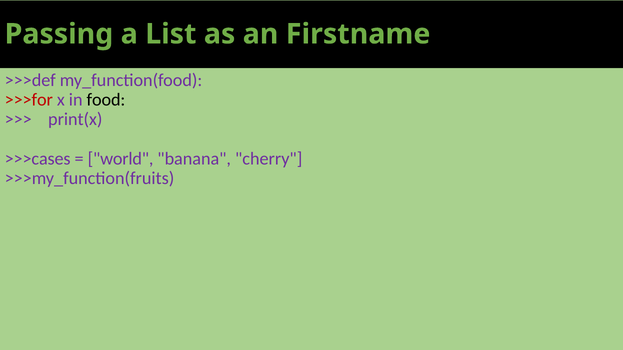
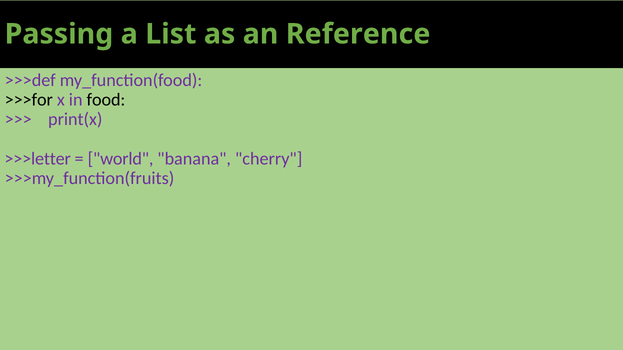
Firstname: Firstname -> Reference
>>>for colour: red -> black
>>>cases: >>>cases -> >>>letter
